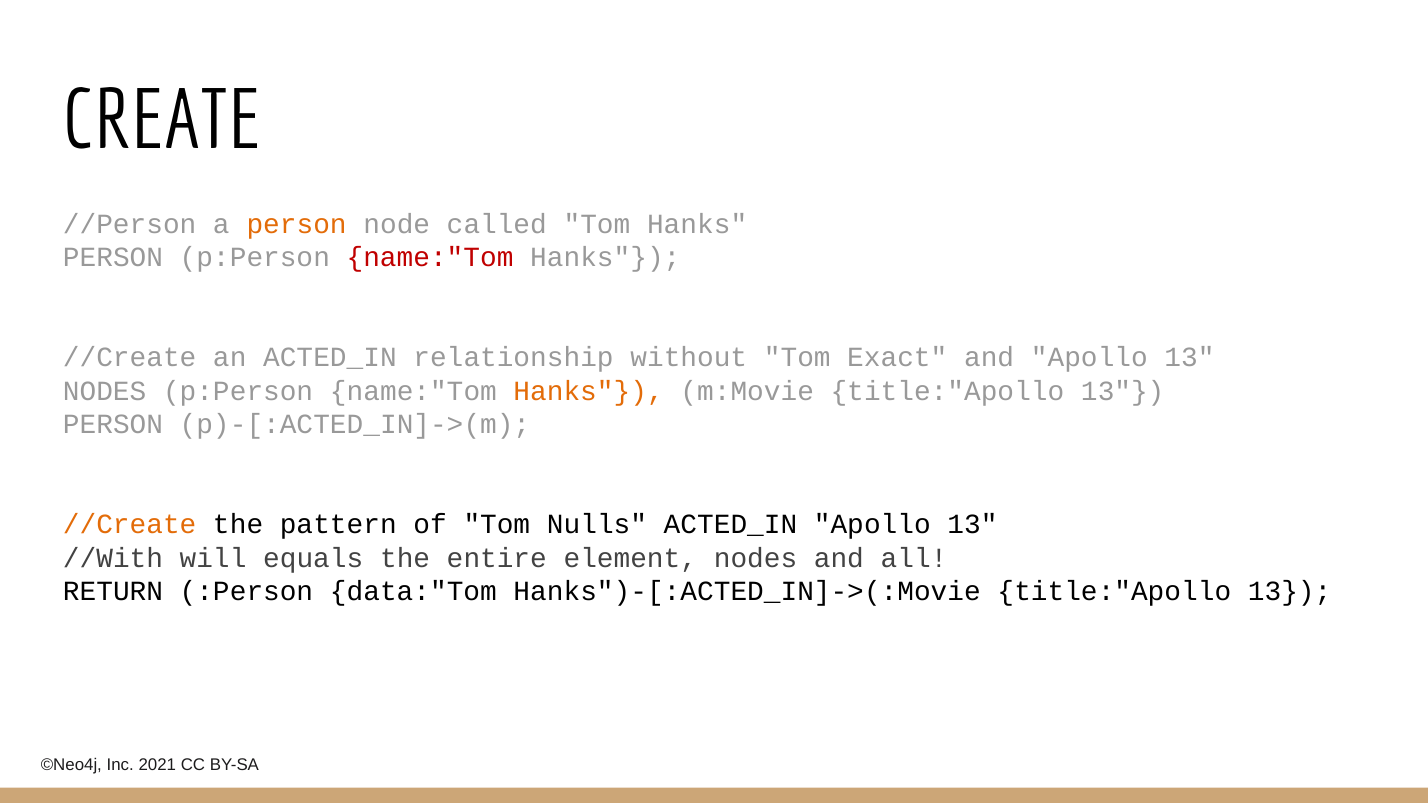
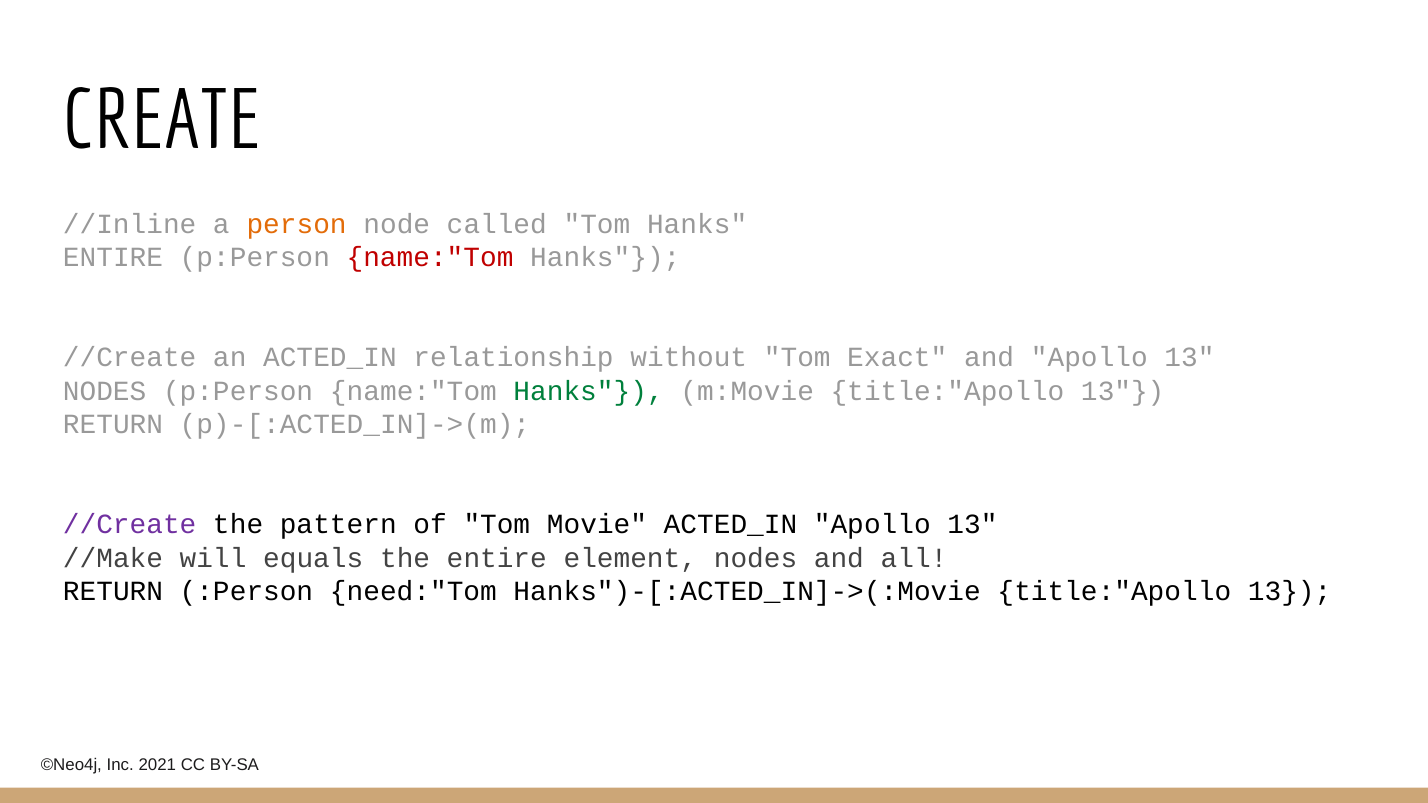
//Person: //Person -> //Inline
PERSON at (113, 258): PERSON -> ENTIRE
Hanks at (589, 391) colour: orange -> green
PERSON at (113, 425): PERSON -> RETURN
//Create at (130, 525) colour: orange -> purple
Nulls: Nulls -> Movie
//With: //With -> //Make
data:"Tom: data:"Tom -> need:"Tom
